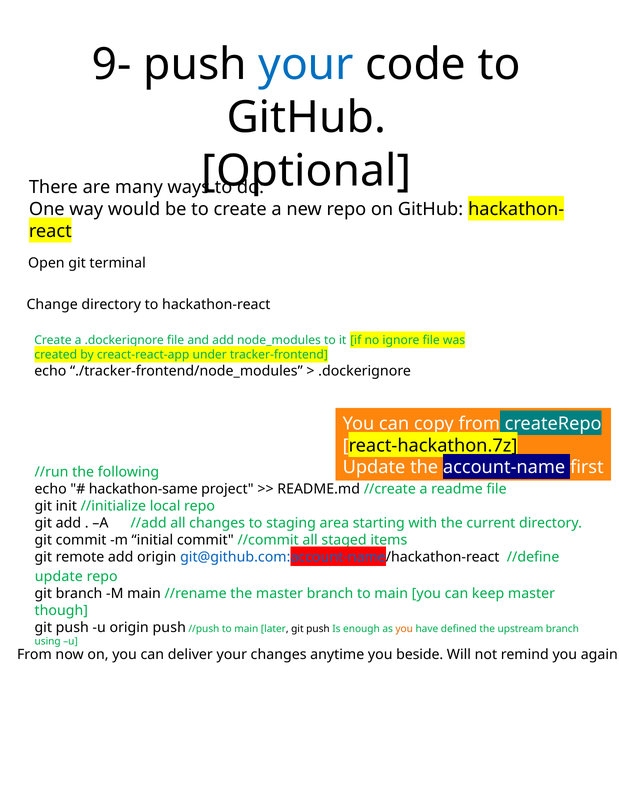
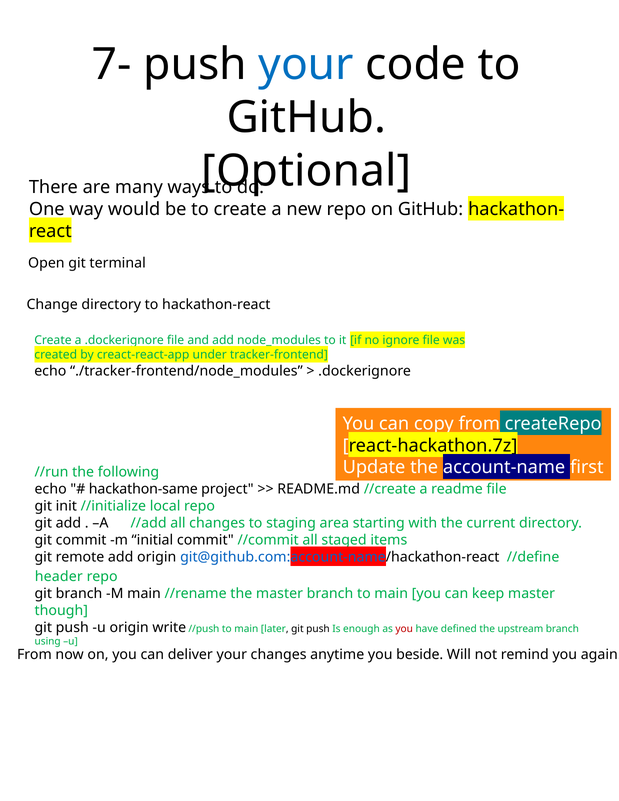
9-: 9- -> 7-
update at (59, 576): update -> header
origin push: push -> write
you at (404, 629) colour: orange -> red
